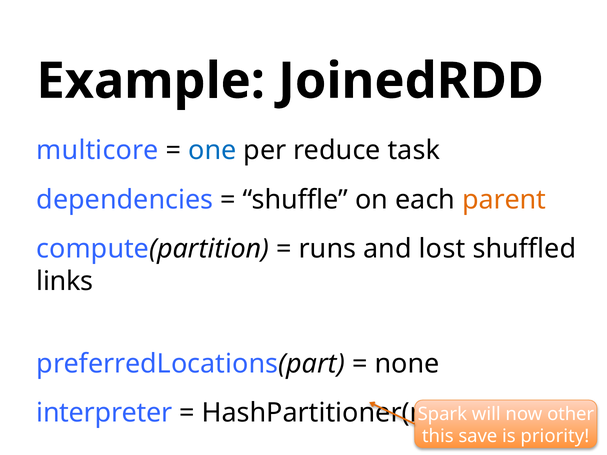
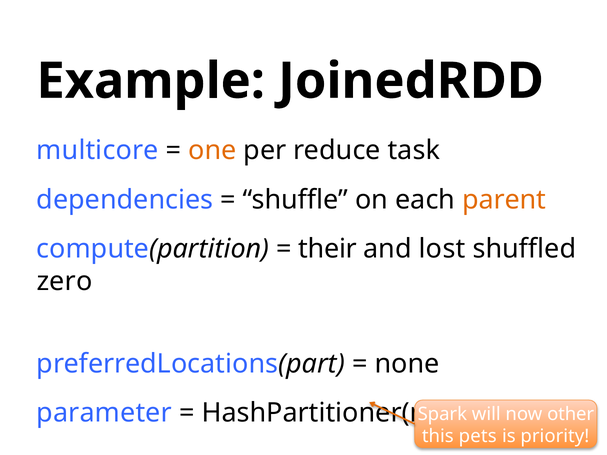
one colour: blue -> orange
runs: runs -> their
links: links -> zero
interpreter: interpreter -> parameter
save: save -> pets
